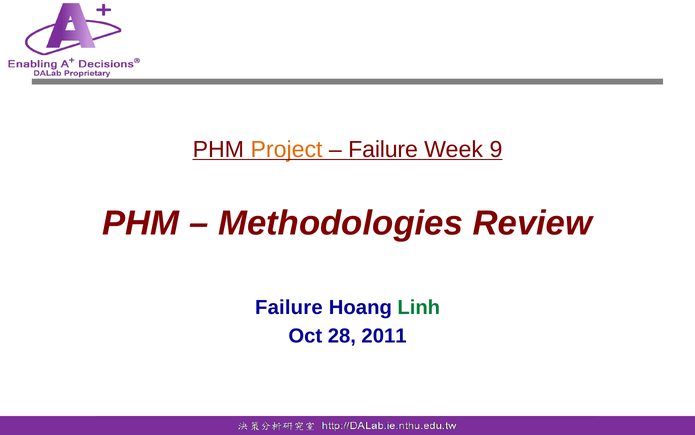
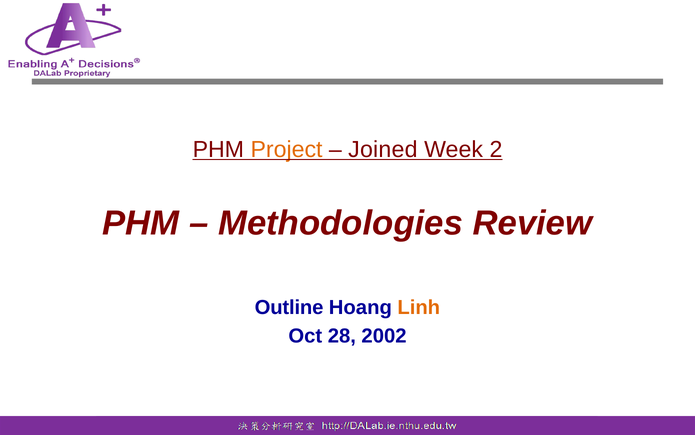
Failure at (383, 149): Failure -> Joined
9: 9 -> 2
Failure at (289, 307): Failure -> Outline
Linh colour: green -> orange
2011: 2011 -> 2002
